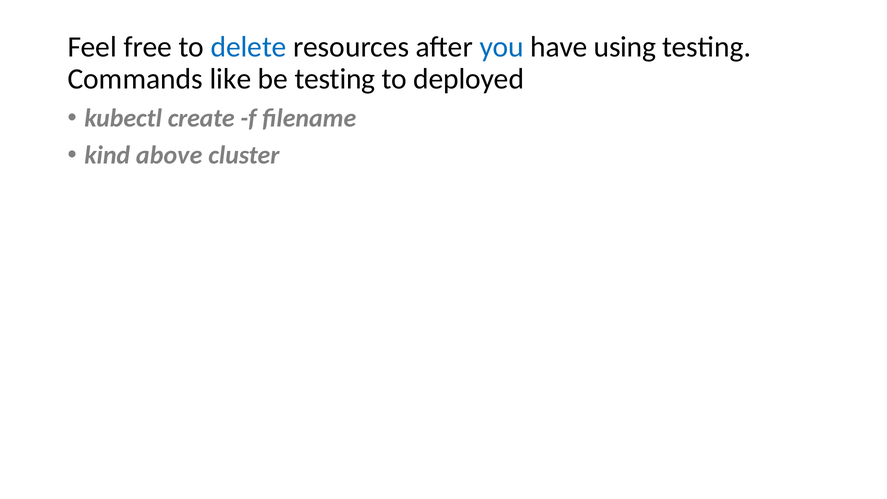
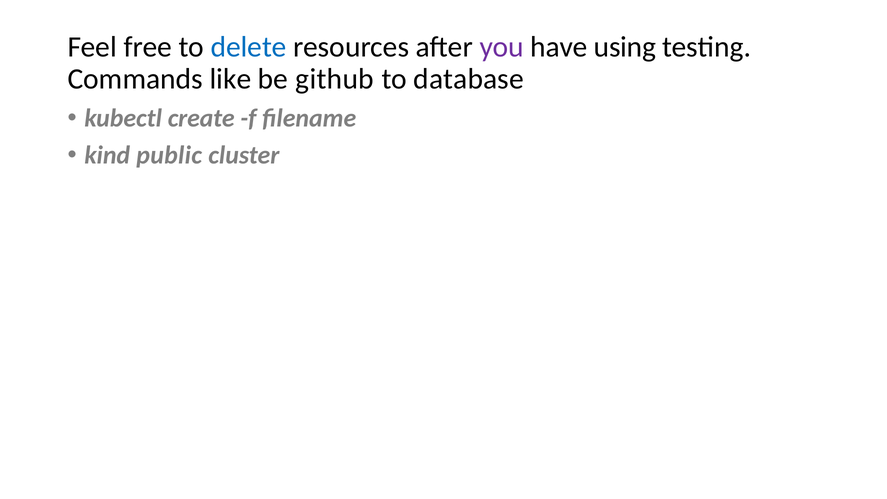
you colour: blue -> purple
be testing: testing -> github
deployed: deployed -> database
above: above -> public
